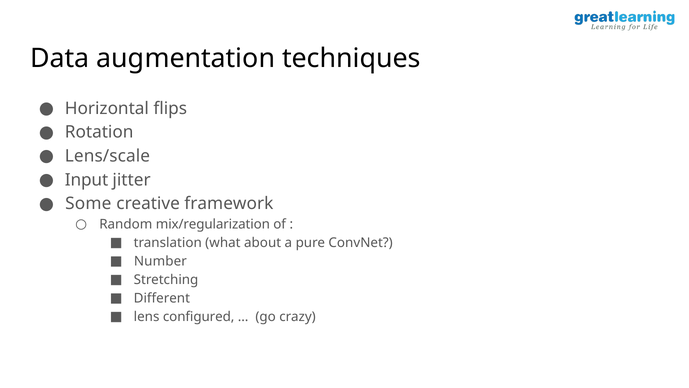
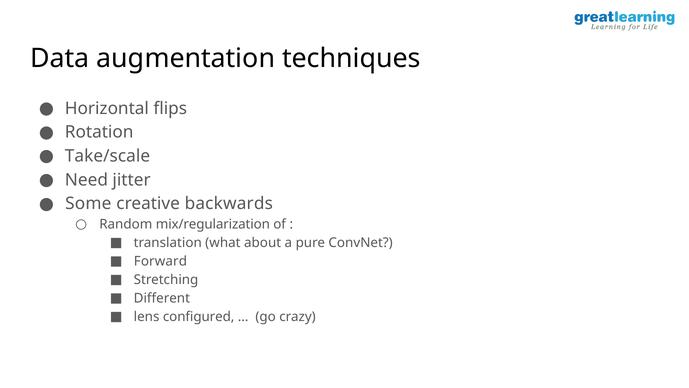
Lens/scale: Lens/scale -> Take/scale
Input: Input -> Need
framework: framework -> backwards
Number: Number -> Forward
